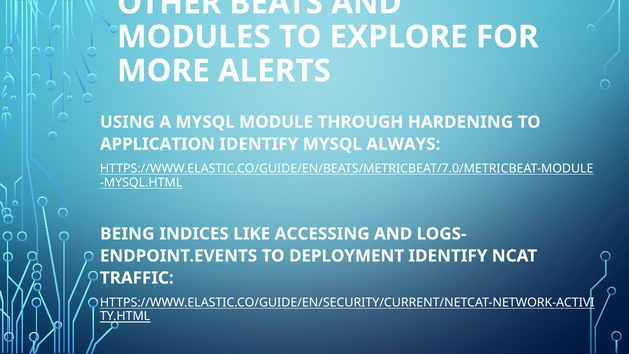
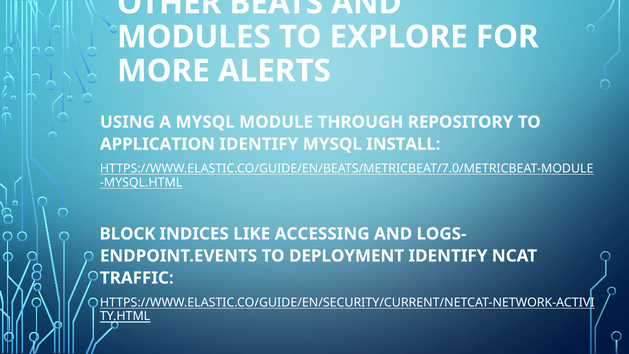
HARDENING: HARDENING -> REPOSITORY
ALWAYS: ALWAYS -> INSTALL
BEING: BEING -> BLOCK
